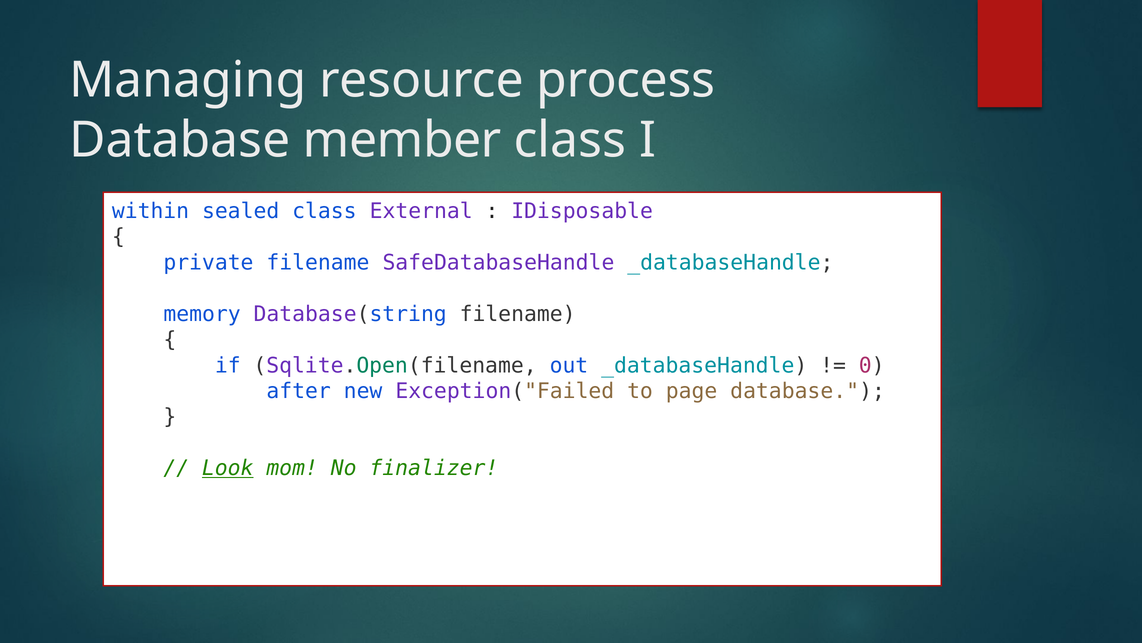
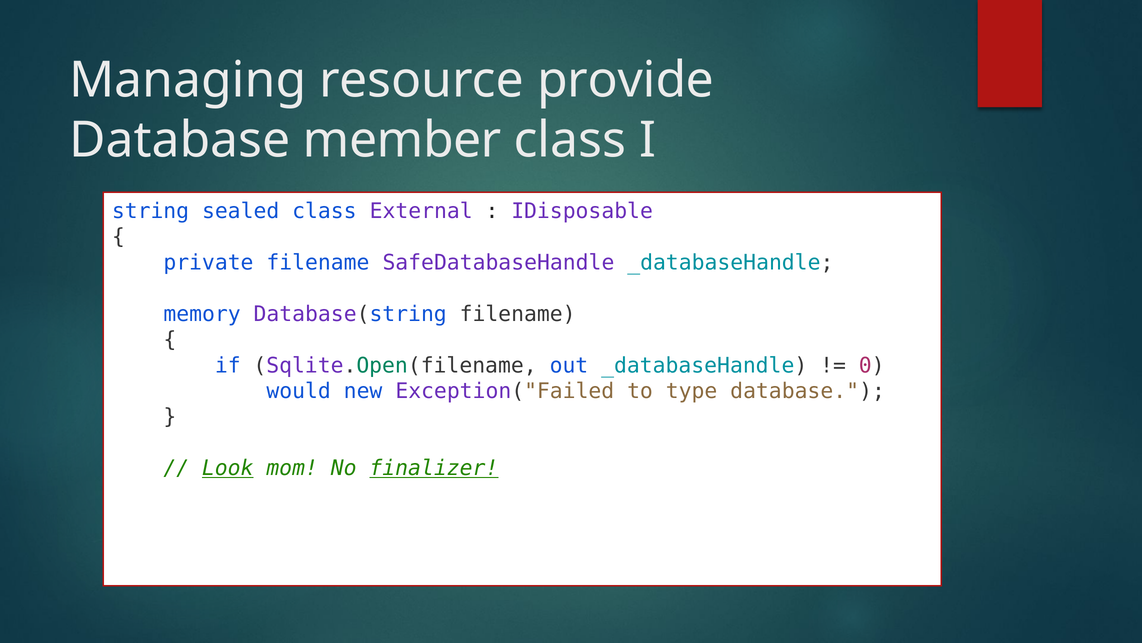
process: process -> provide
within: within -> string
after: after -> would
page: page -> type
finalizer underline: none -> present
